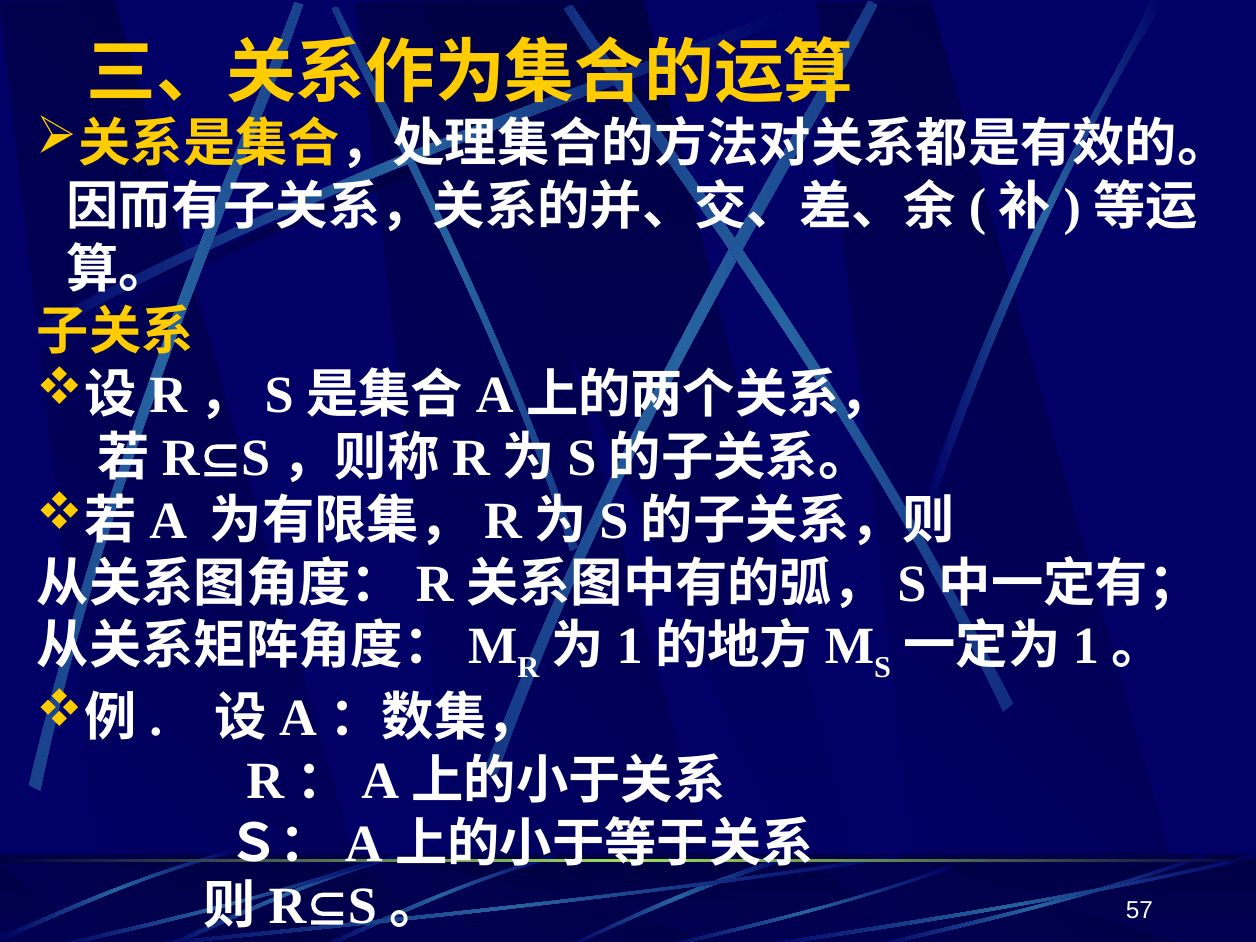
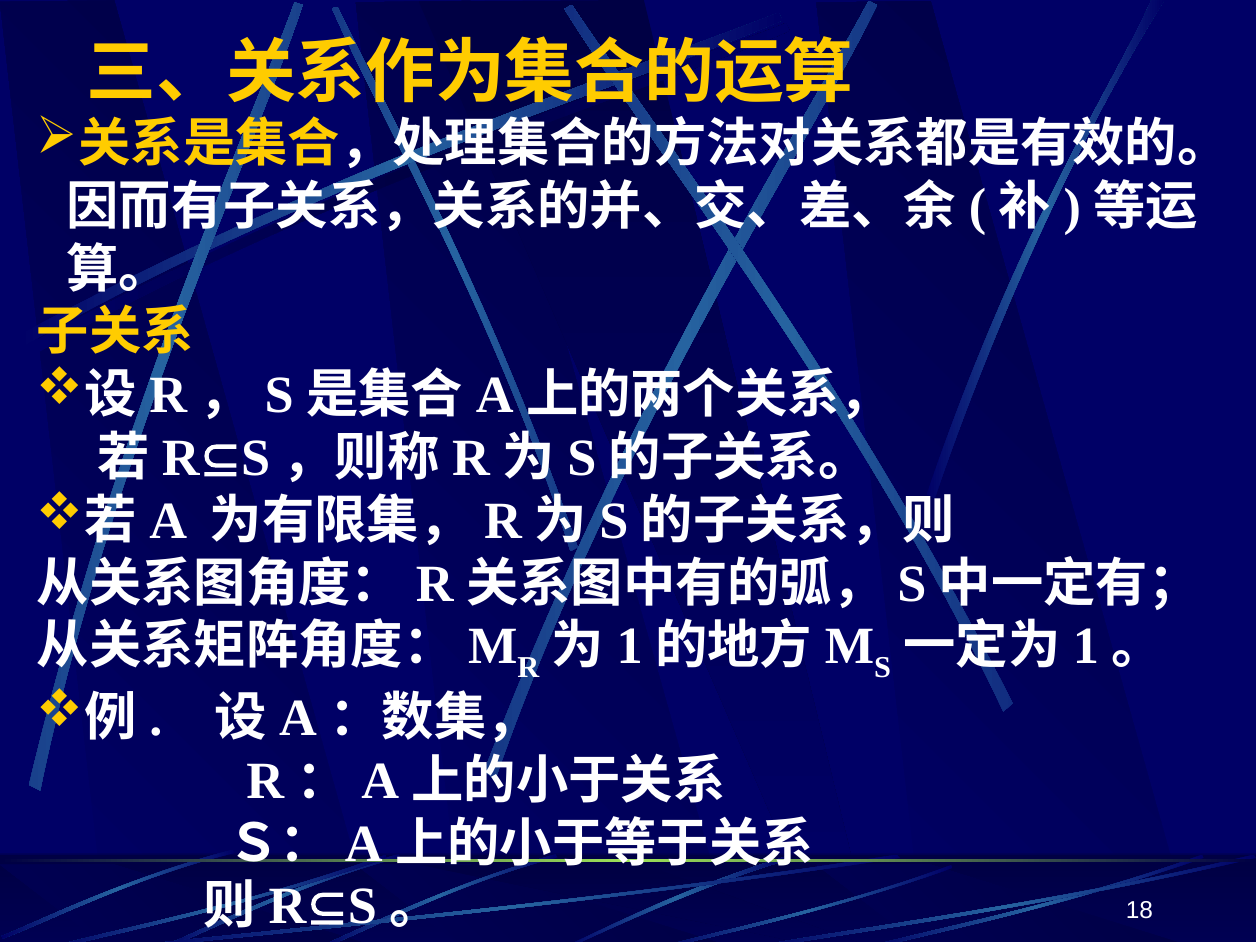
57: 57 -> 18
